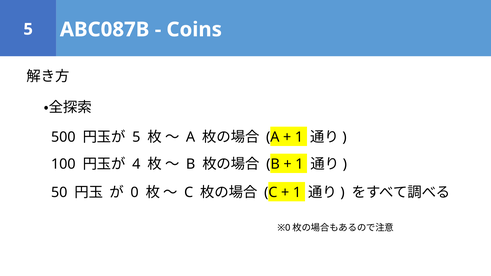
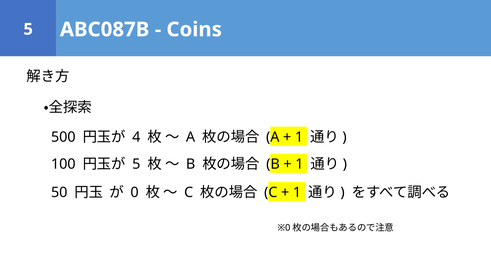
5 at (136, 137): 5 -> 4
4 at (136, 164): 4 -> 5
